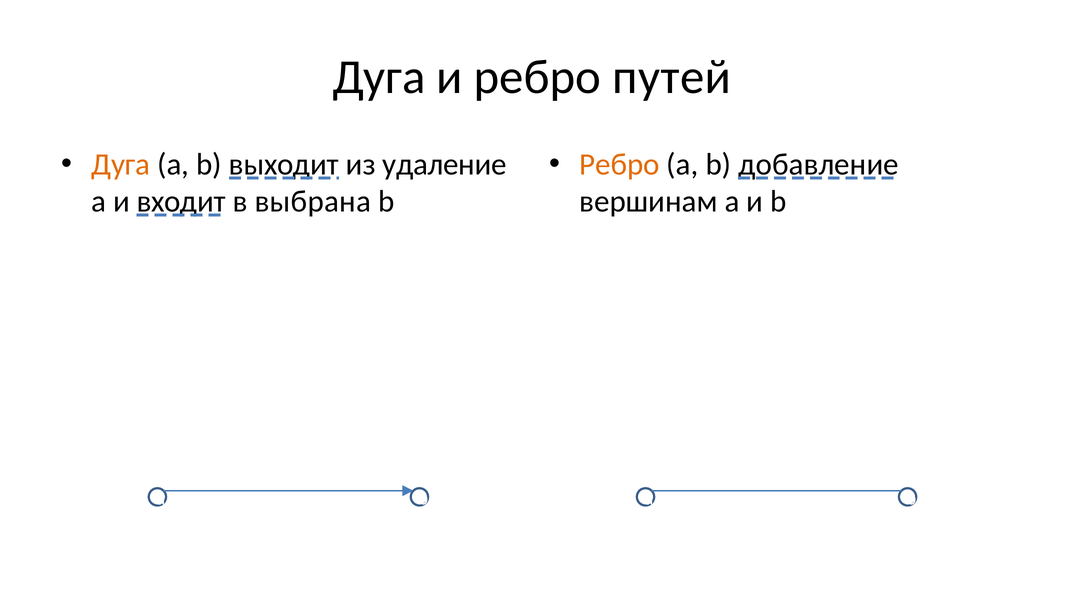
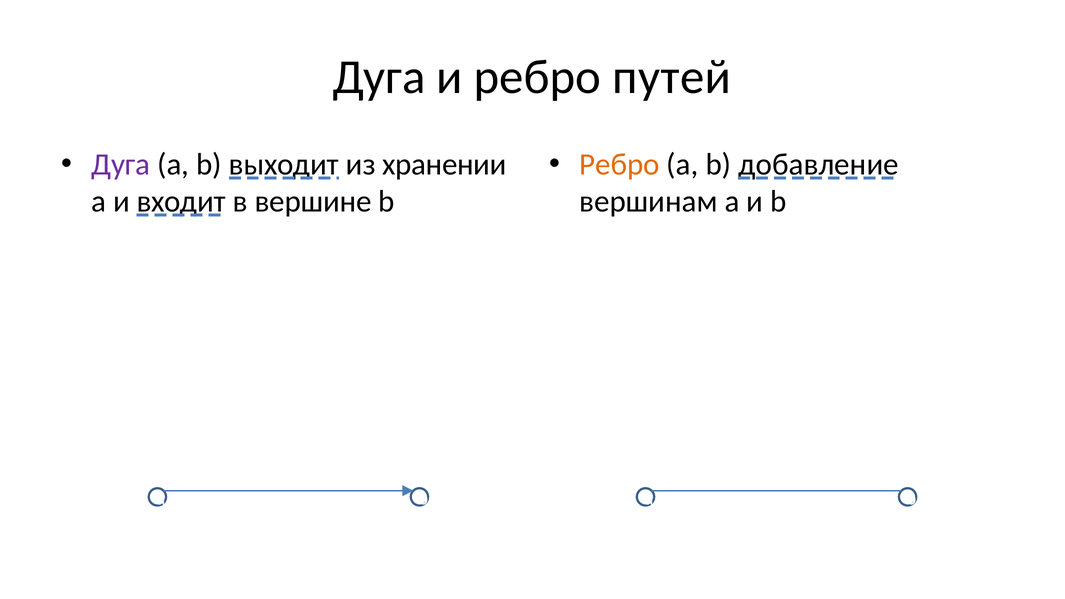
Дуга at (121, 165) colour: orange -> purple
удаление: удаление -> хранении
в выбрана: выбрана -> вершине
